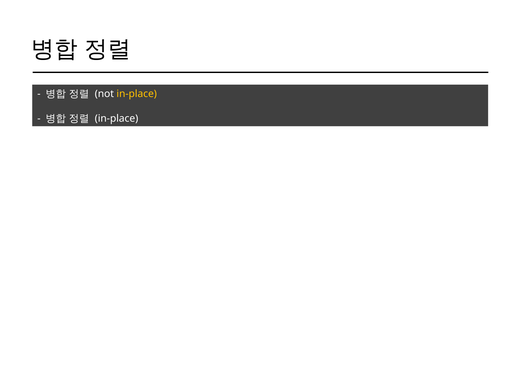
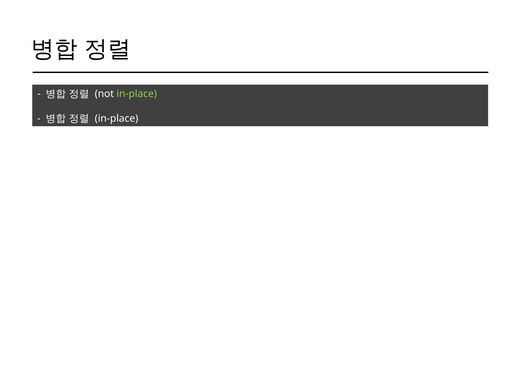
in-place at (137, 94) colour: yellow -> light green
